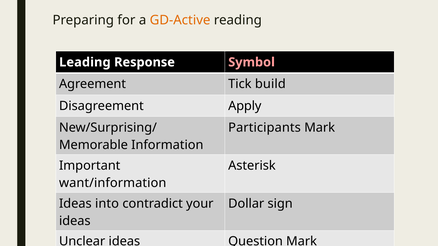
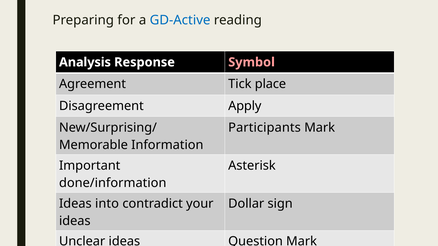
GD-Active colour: orange -> blue
Leading: Leading -> Analysis
build: build -> place
want/information: want/information -> done/information
